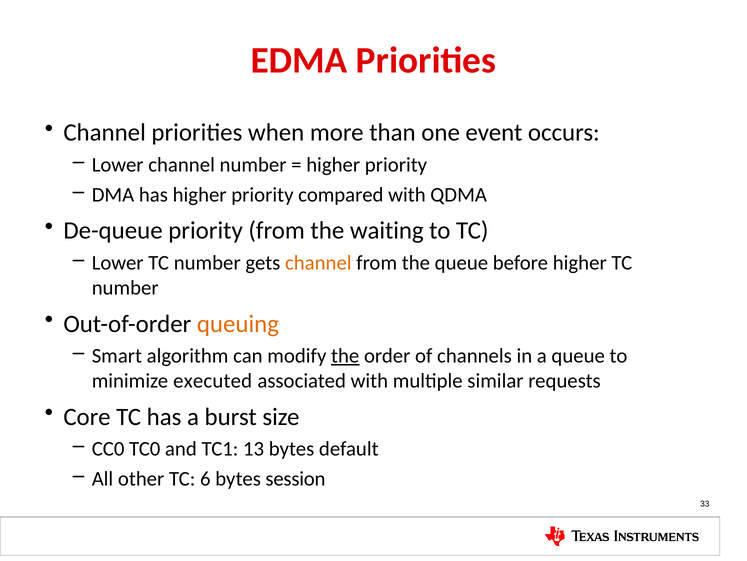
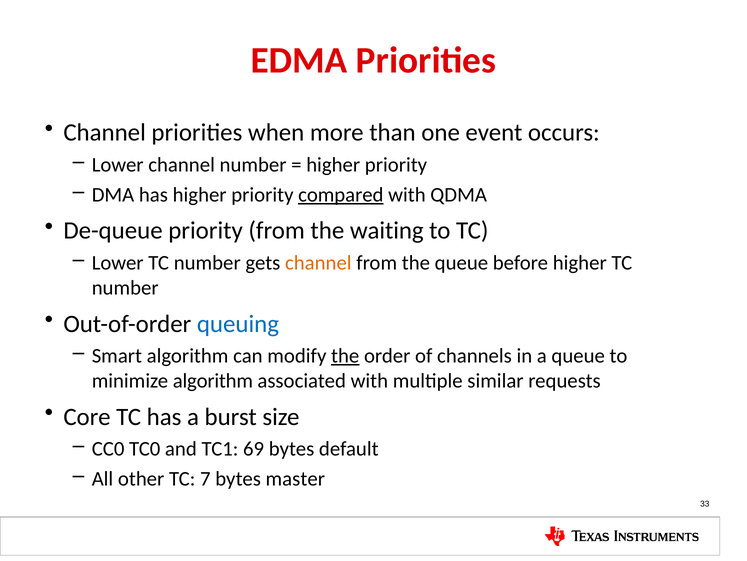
compared underline: none -> present
queuing colour: orange -> blue
minimize executed: executed -> algorithm
13: 13 -> 69
6: 6 -> 7
session: session -> master
